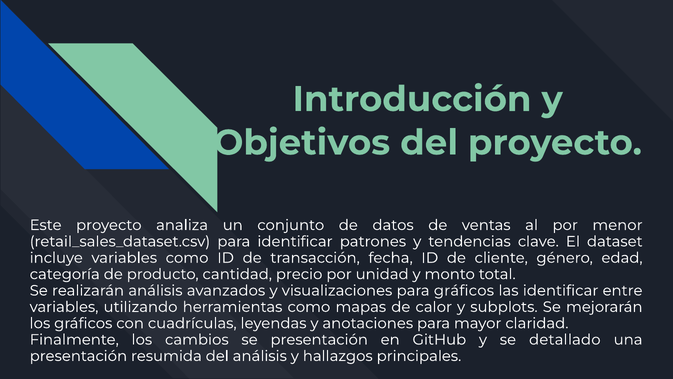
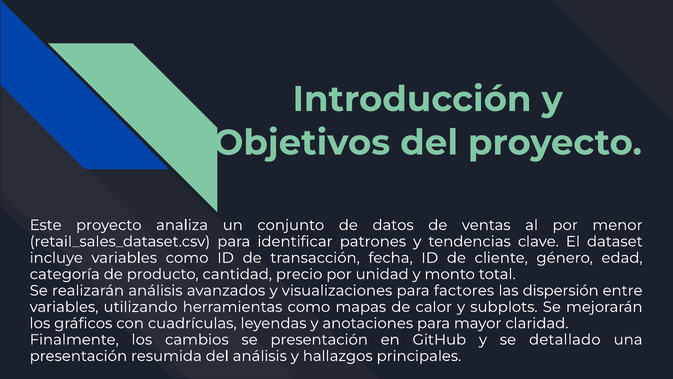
para gráficos: gráficos -> factores
las identificar: identificar -> dispersión
